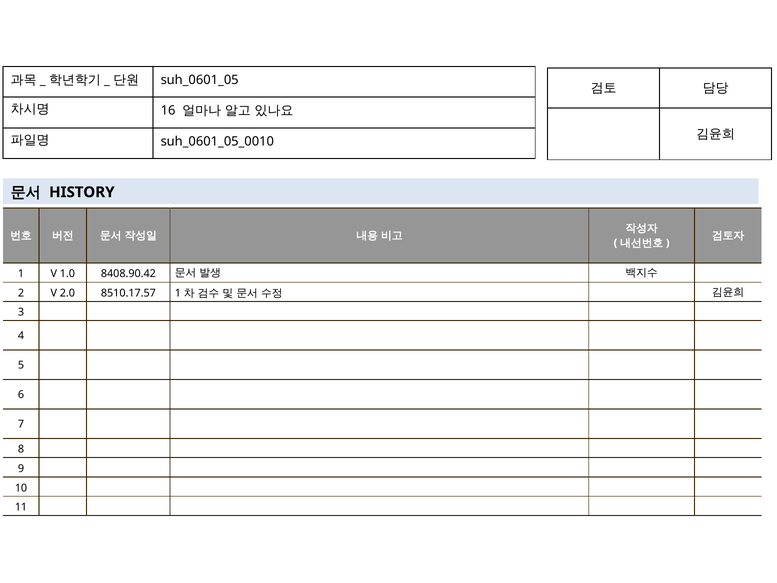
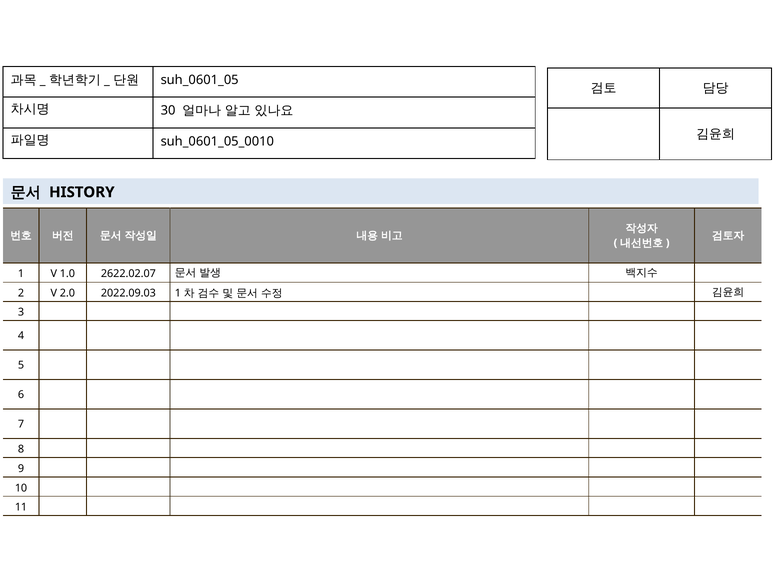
16: 16 -> 30
8408.90.42: 8408.90.42 -> 2622.02.07
8510.17.57: 8510.17.57 -> 2022.09.03
